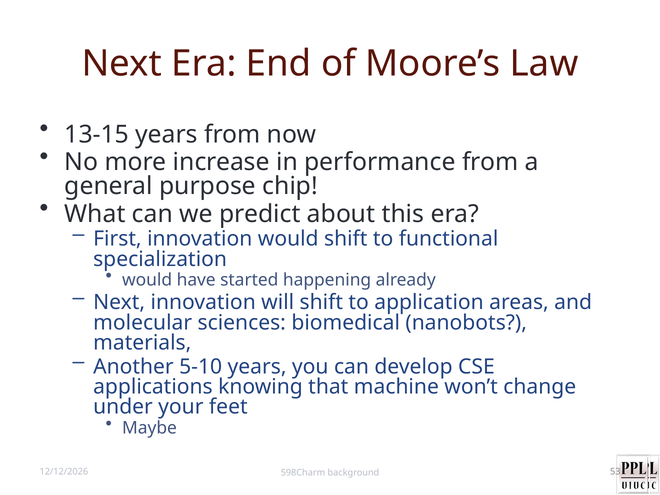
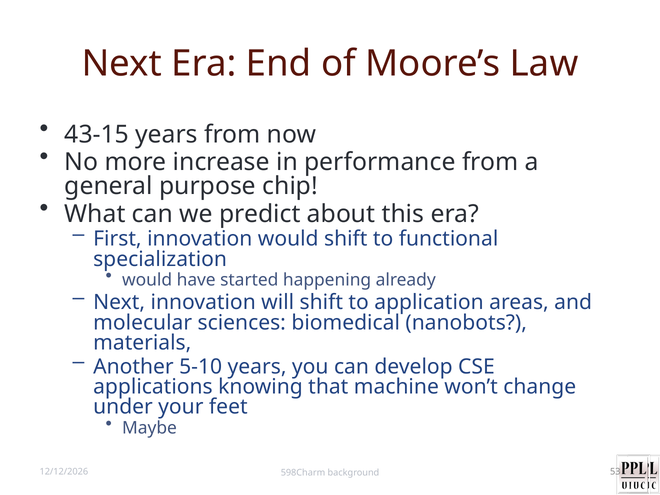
13-15: 13-15 -> 43-15
